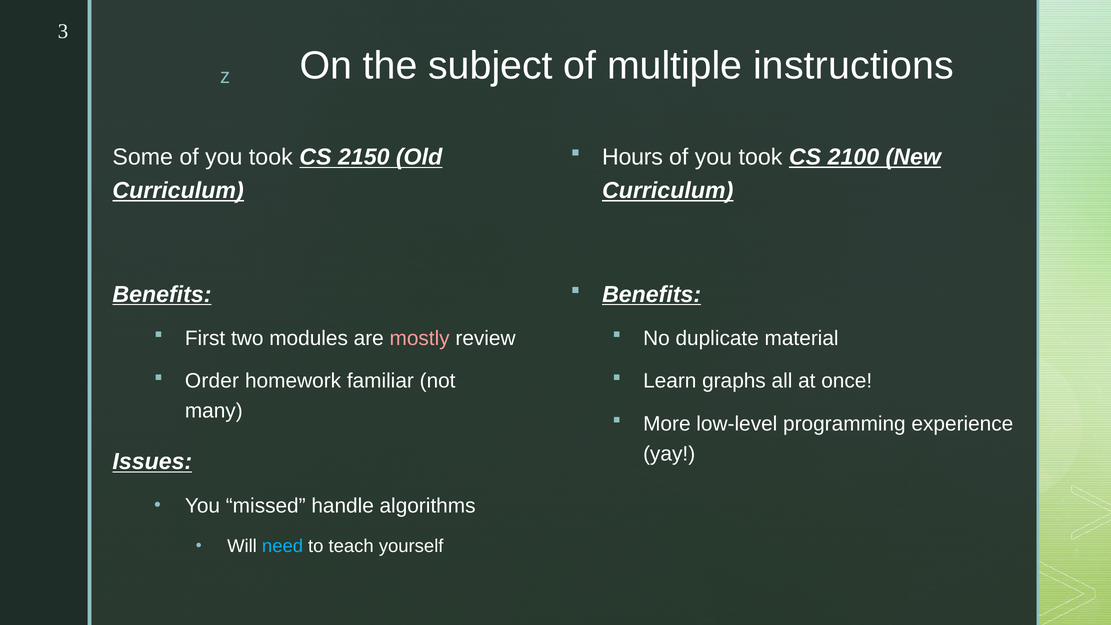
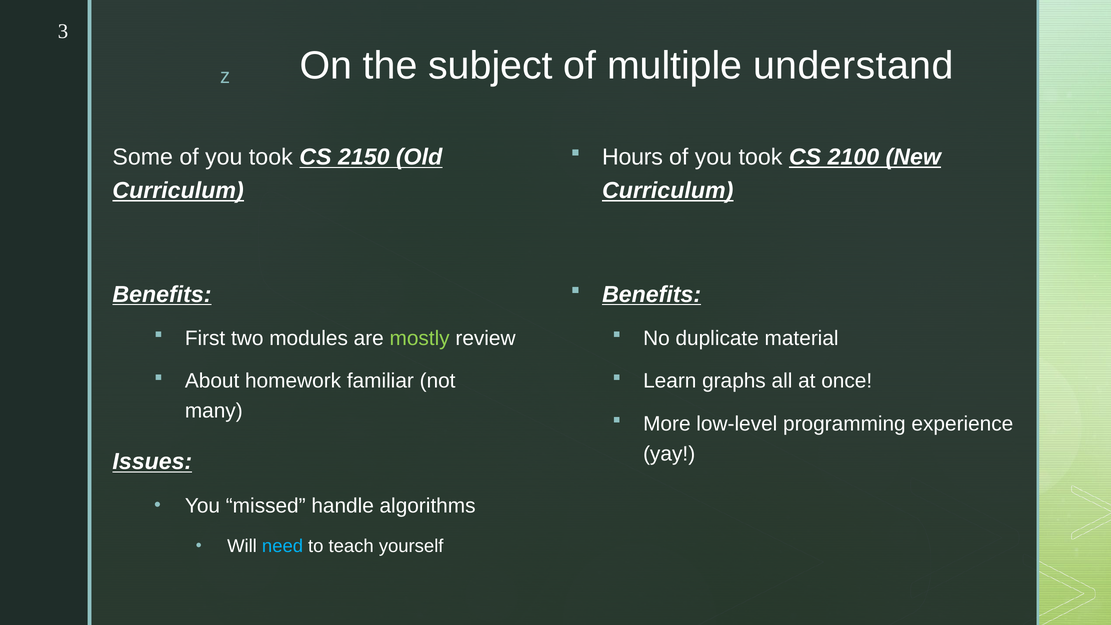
instructions: instructions -> understand
mostly colour: pink -> light green
Order: Order -> About
